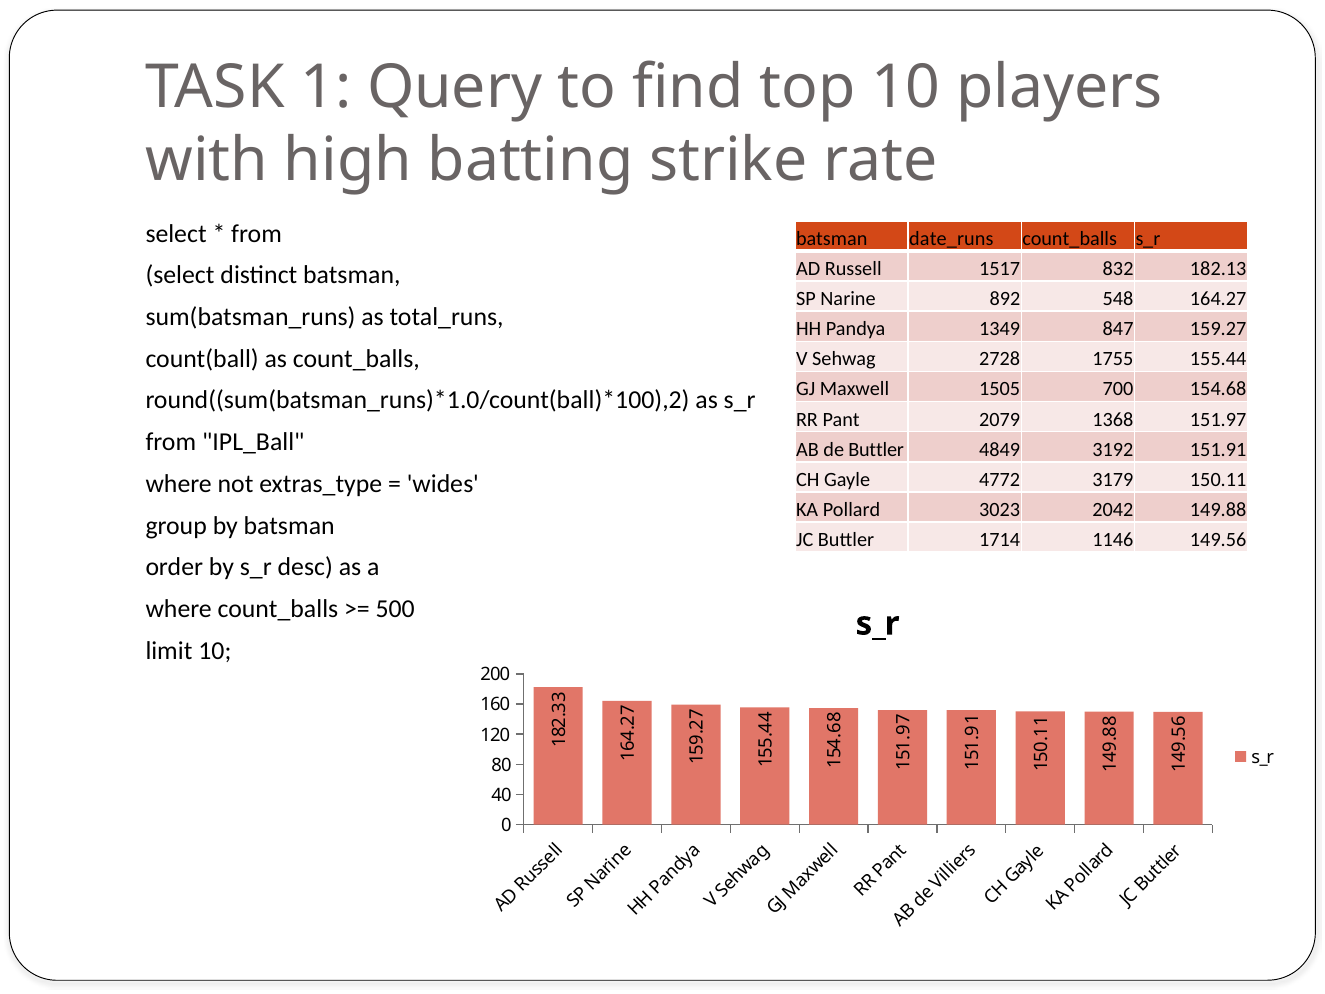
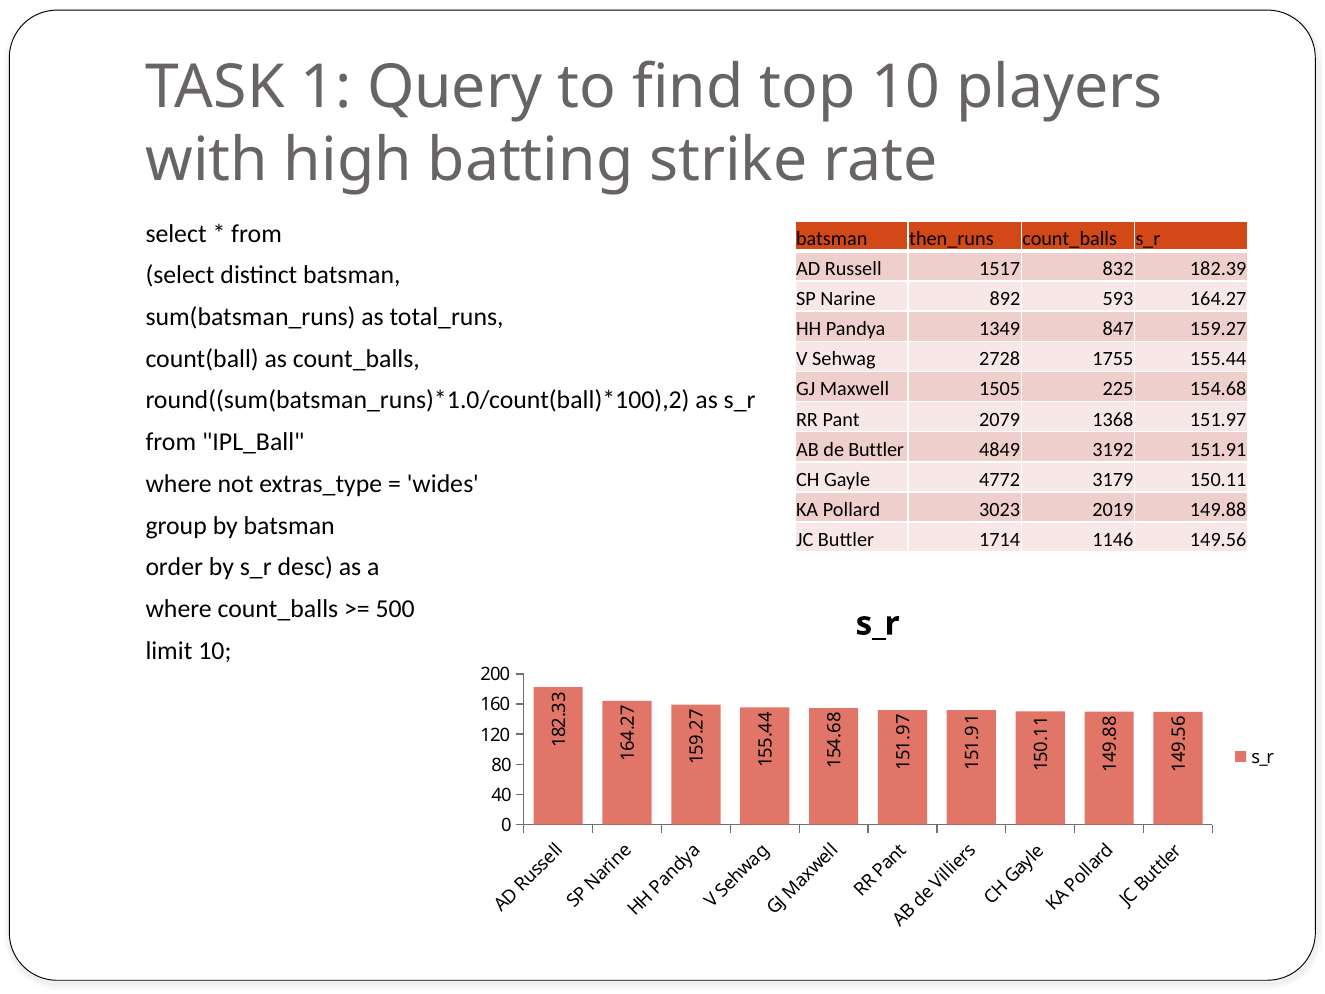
date_runs: date_runs -> then_runs
182.13: 182.13 -> 182.39
548: 548 -> 593
700: 700 -> 225
2042: 2042 -> 2019
